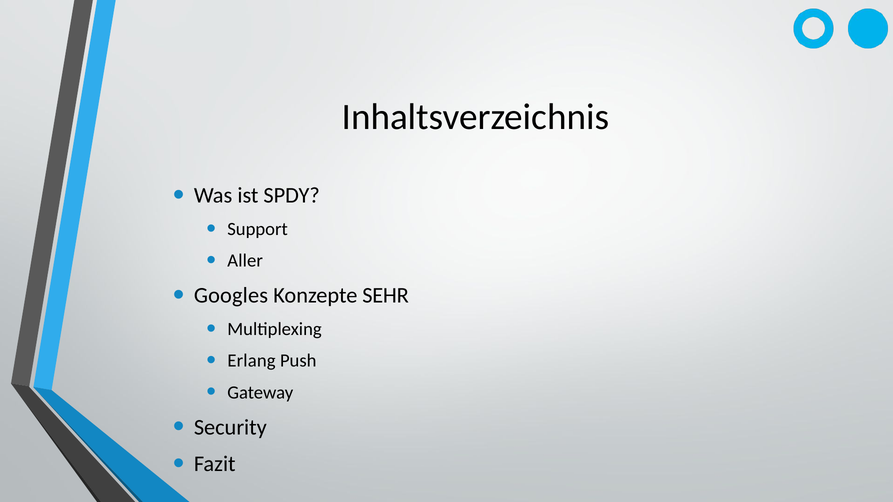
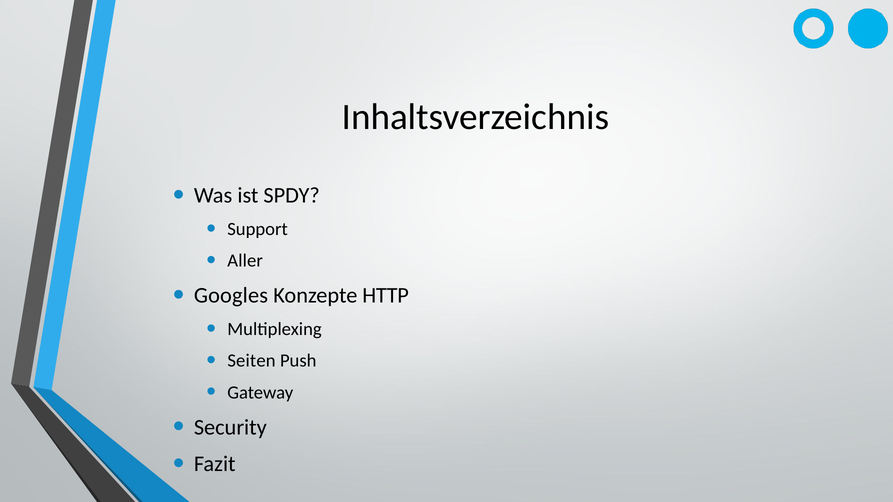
SEHR: SEHR -> HTTP
Erlang: Erlang -> Seiten
